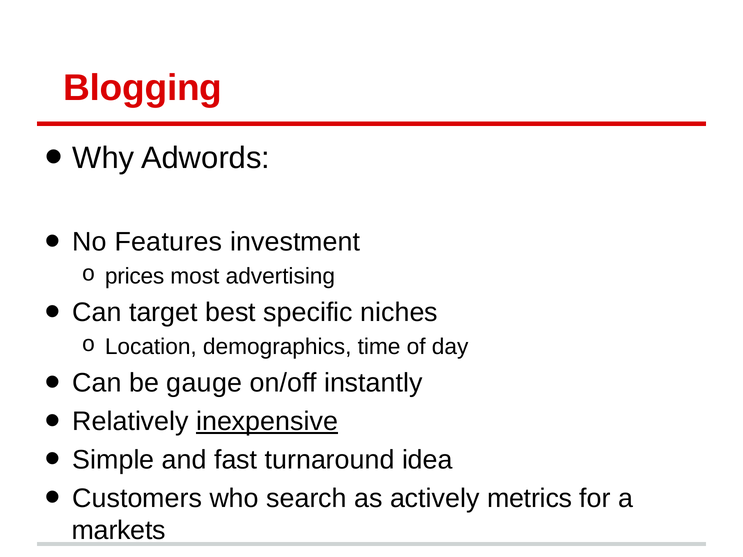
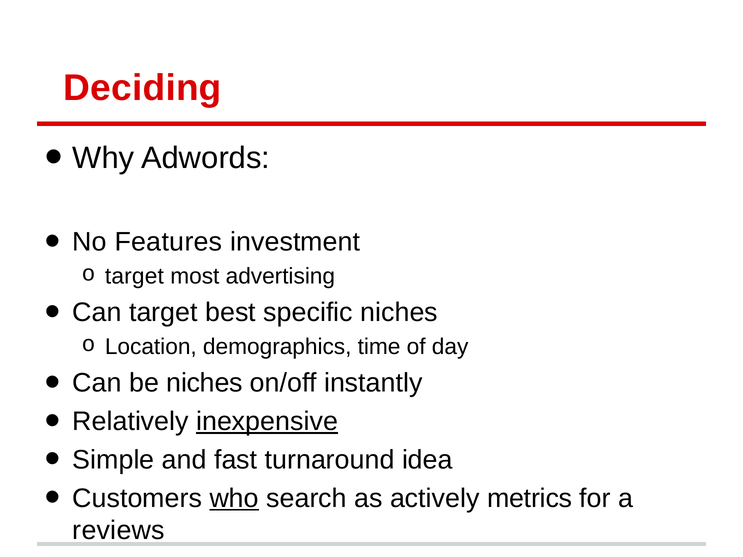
Blogging: Blogging -> Deciding
prices at (135, 276): prices -> target
be gauge: gauge -> niches
who underline: none -> present
markets: markets -> reviews
